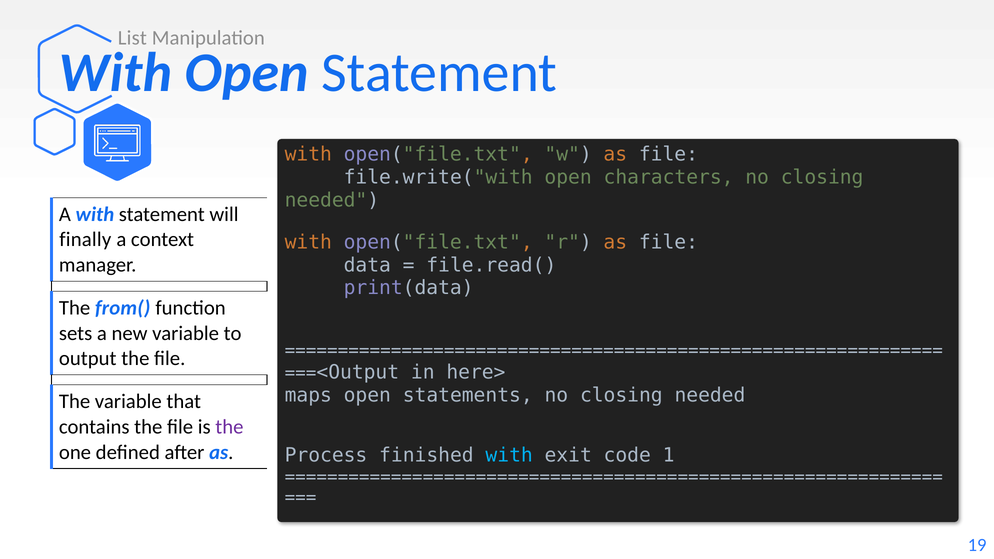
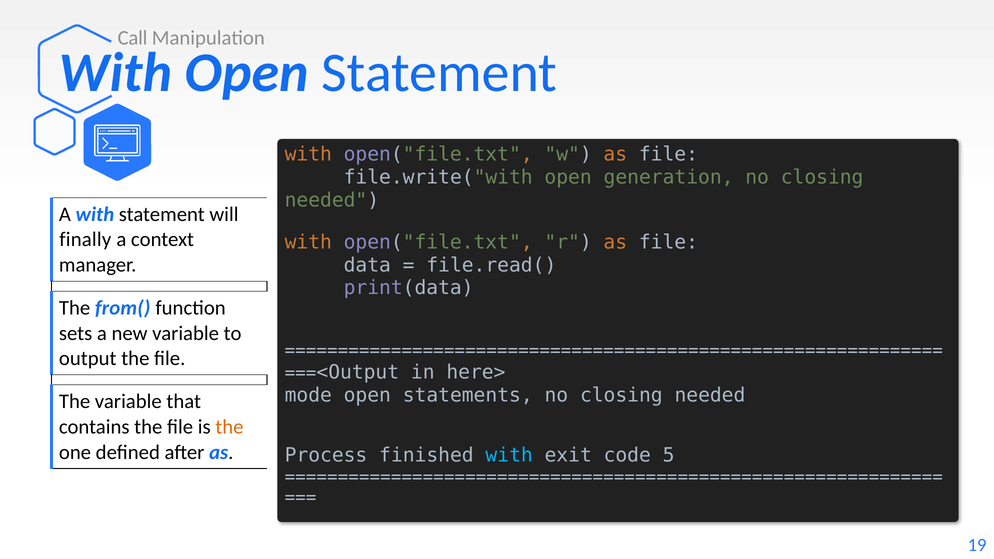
List: List -> Call
characters: characters -> generation
maps: maps -> mode
the at (229, 427) colour: purple -> orange
1: 1 -> 5
